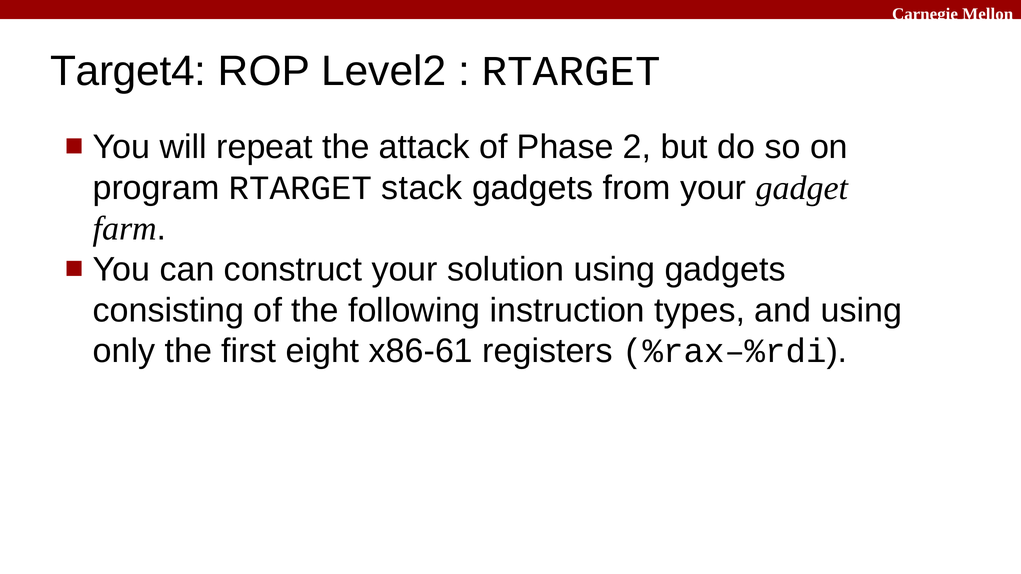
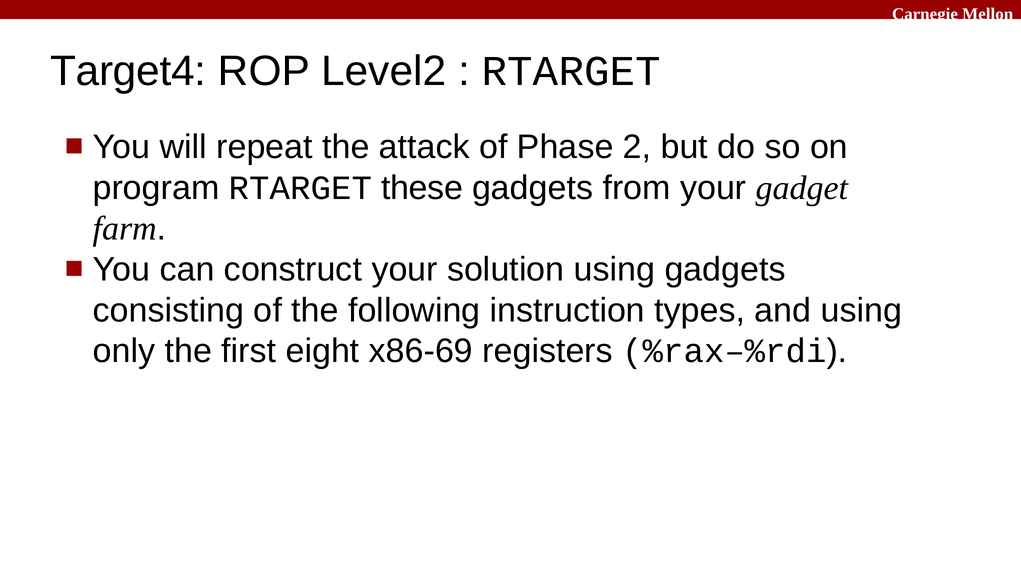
stack: stack -> these
x86-61: x86-61 -> x86-69
